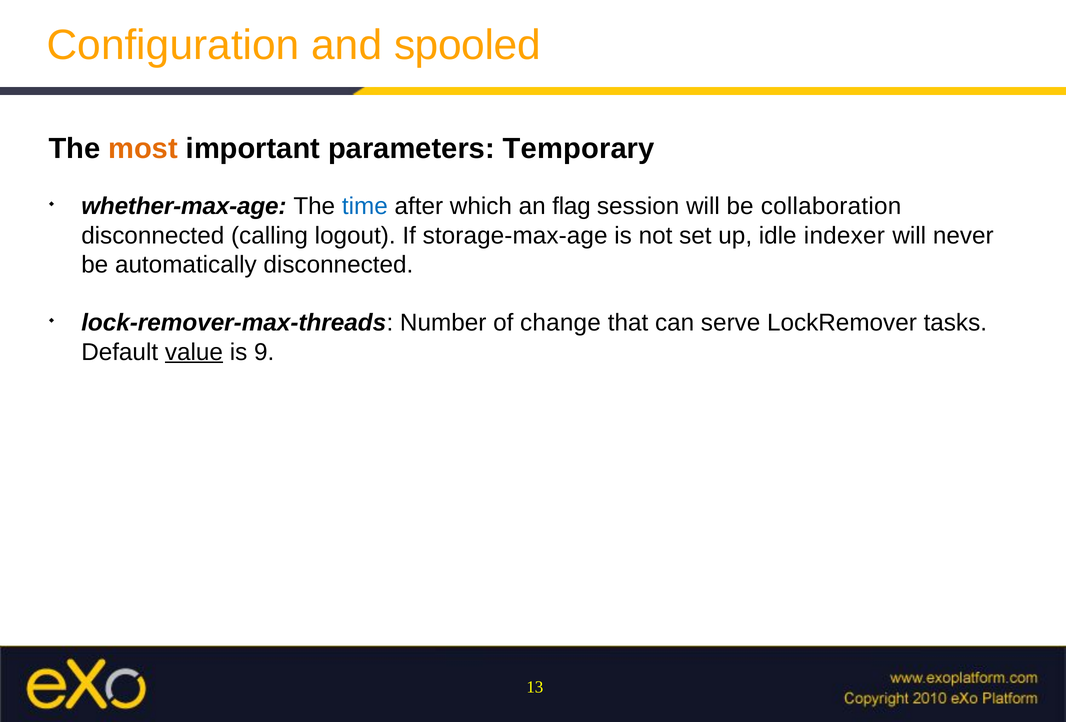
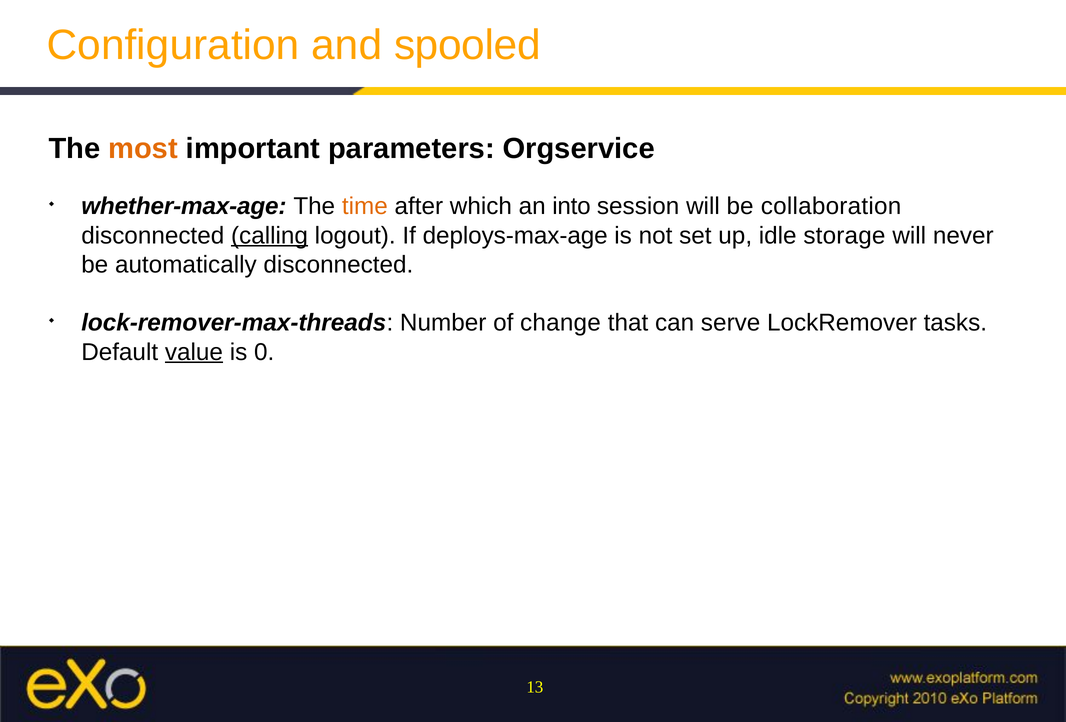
Temporary: Temporary -> Orgservice
time colour: blue -> orange
flag: flag -> into
calling underline: none -> present
storage-max-age: storage-max-age -> deploys-max-age
indexer: indexer -> storage
9: 9 -> 0
